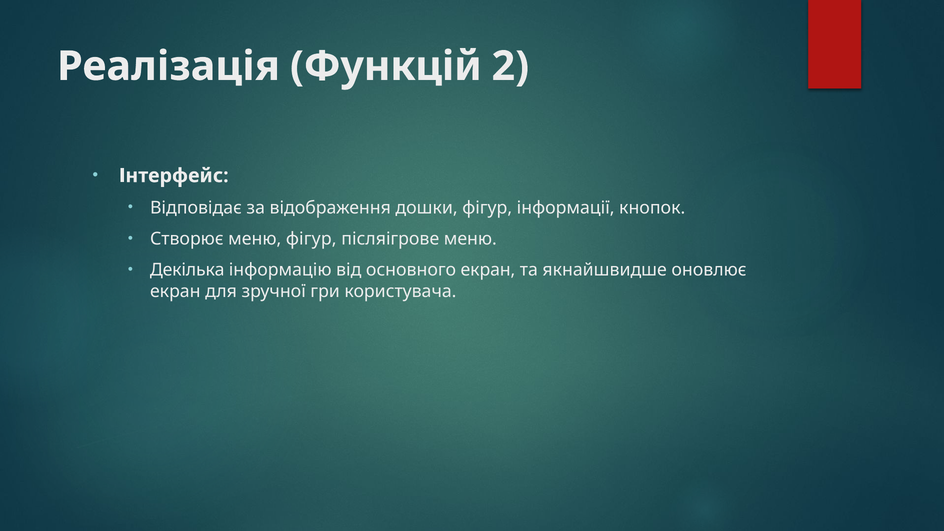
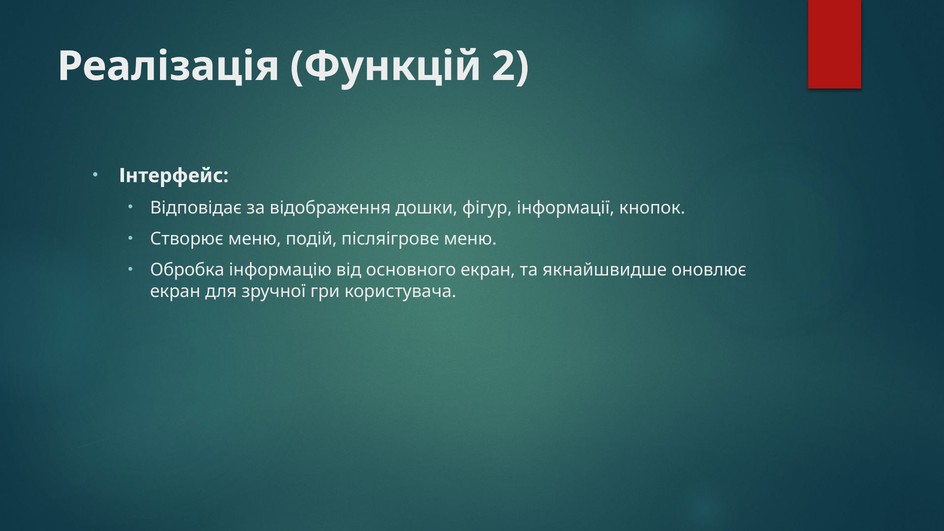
меню фігур: фігур -> подій
Декілька: Декілька -> Обробка
